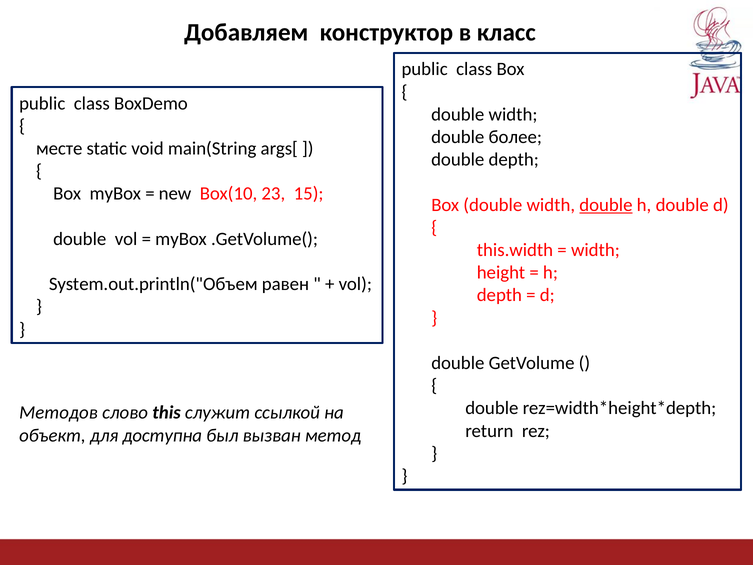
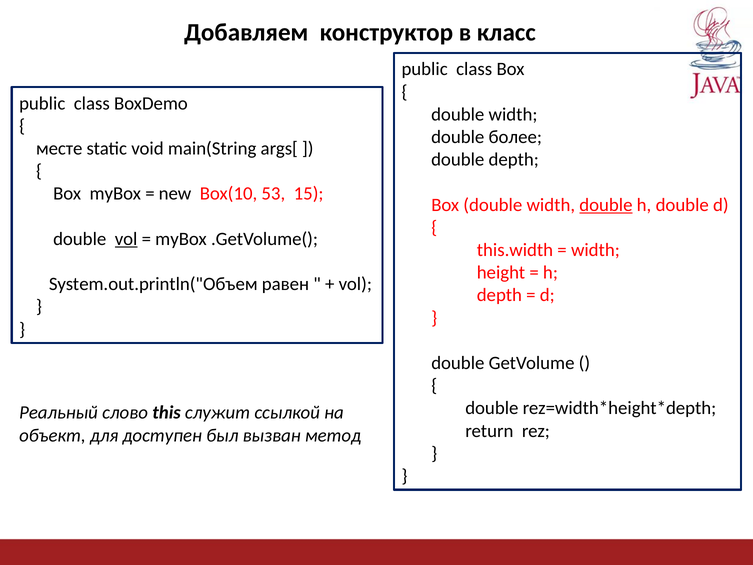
23: 23 -> 53
vol at (126, 239) underline: none -> present
Методов: Методов -> Реальный
доступна: доступна -> доступен
